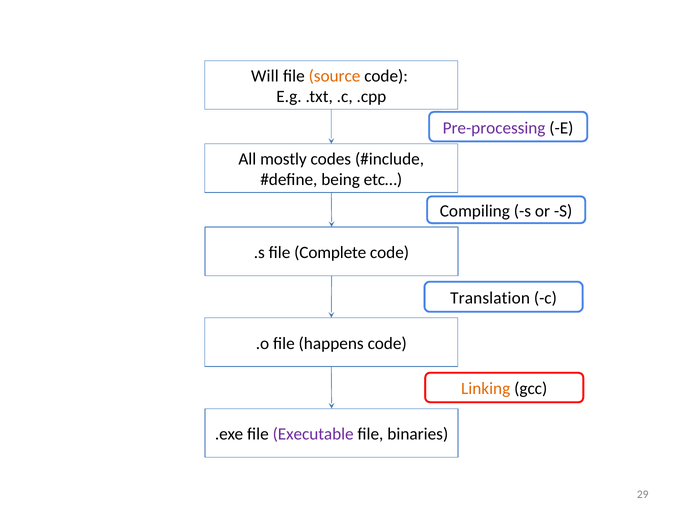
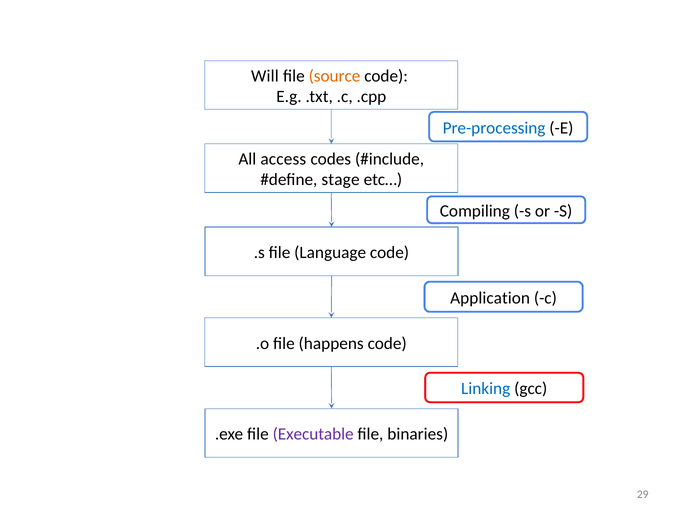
Pre-processing colour: purple -> blue
mostly: mostly -> access
being: being -> stage
Complete: Complete -> Language
Translation: Translation -> Application
Linking colour: orange -> blue
